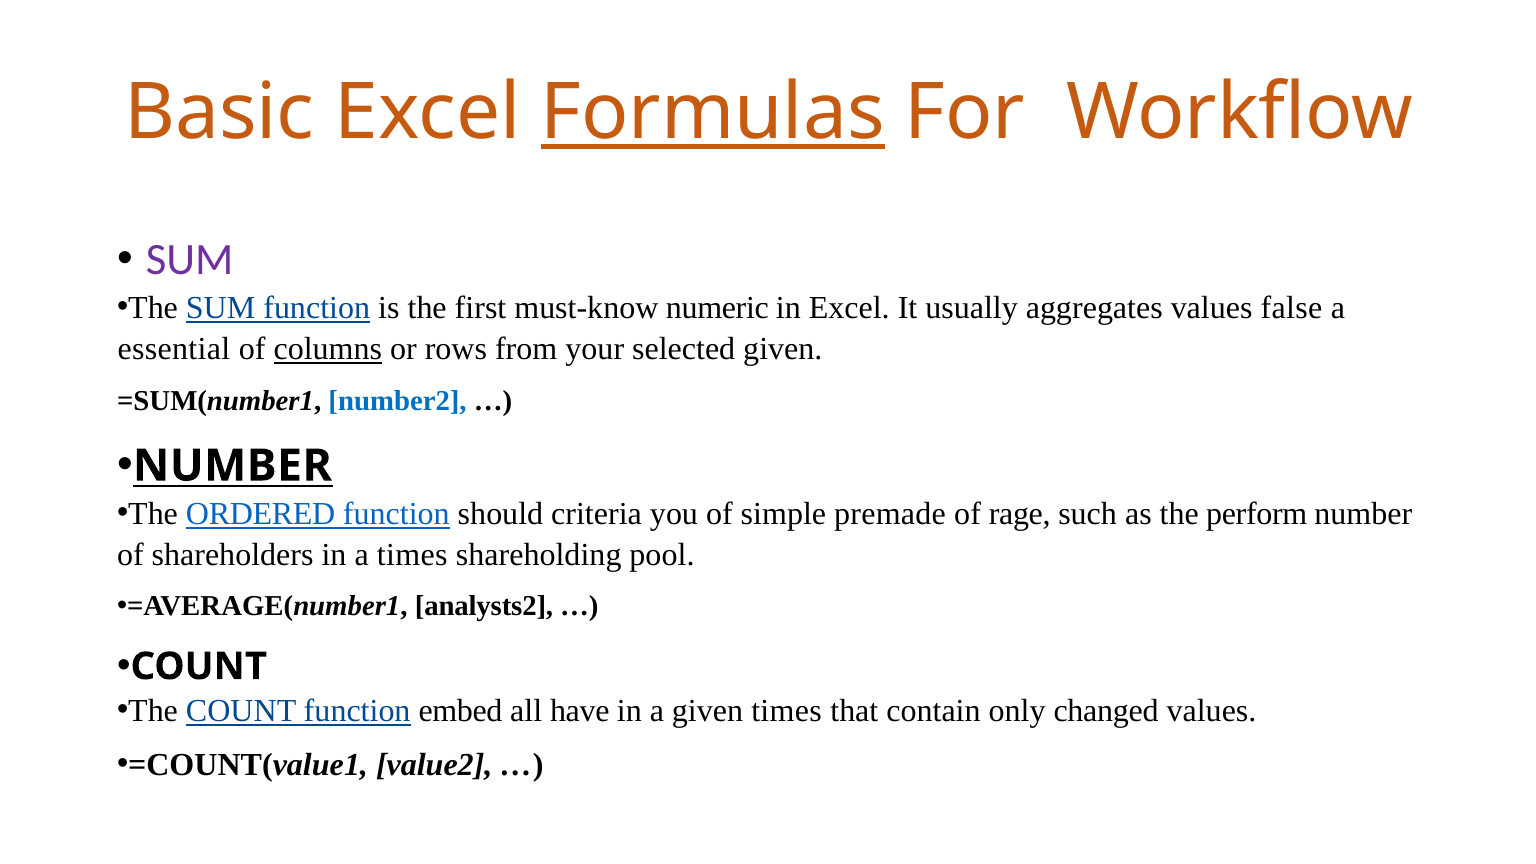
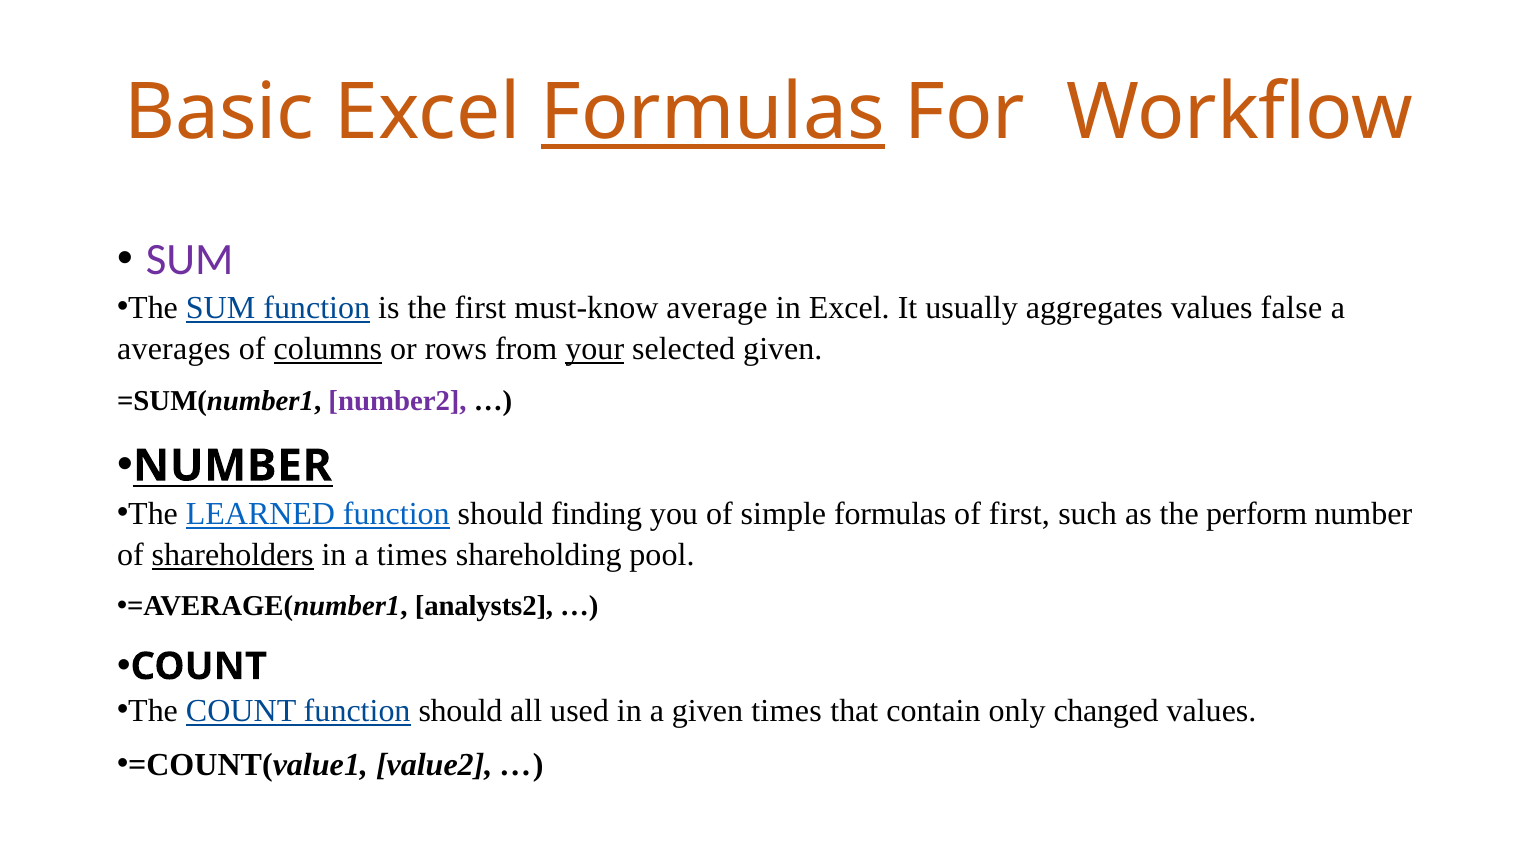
numeric: numeric -> average
essential: essential -> averages
your underline: none -> present
number2 colour: blue -> purple
ORDERED: ORDERED -> LEARNED
criteria: criteria -> finding
simple premade: premade -> formulas
of rage: rage -> first
shareholders underline: none -> present
COUNT function embed: embed -> should
have: have -> used
